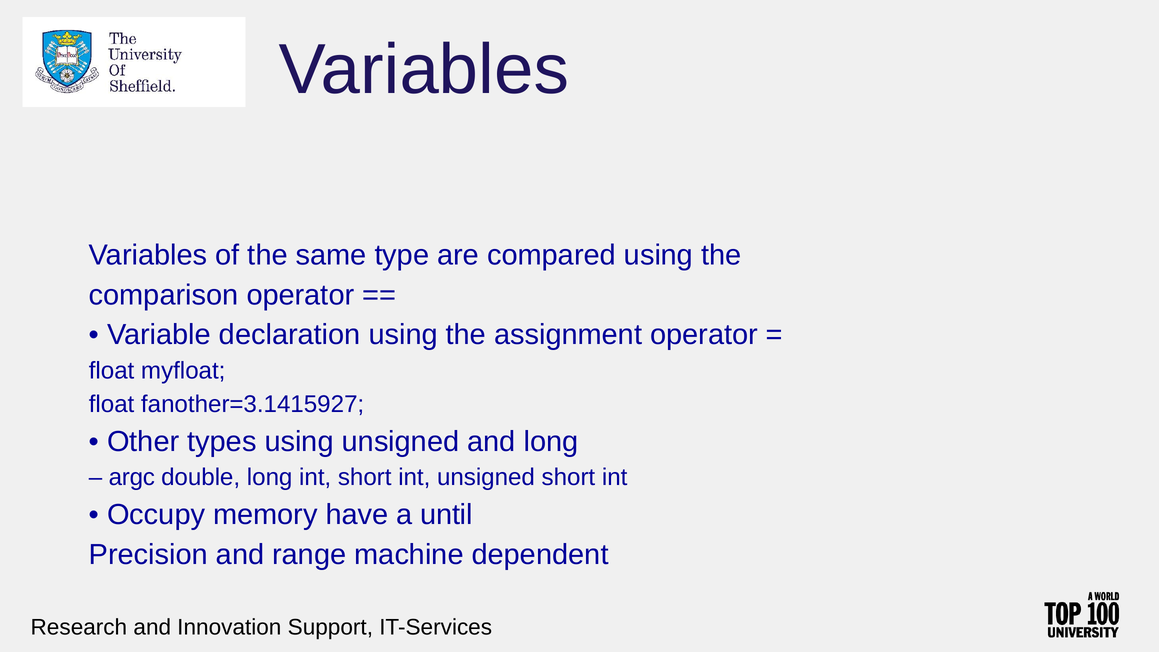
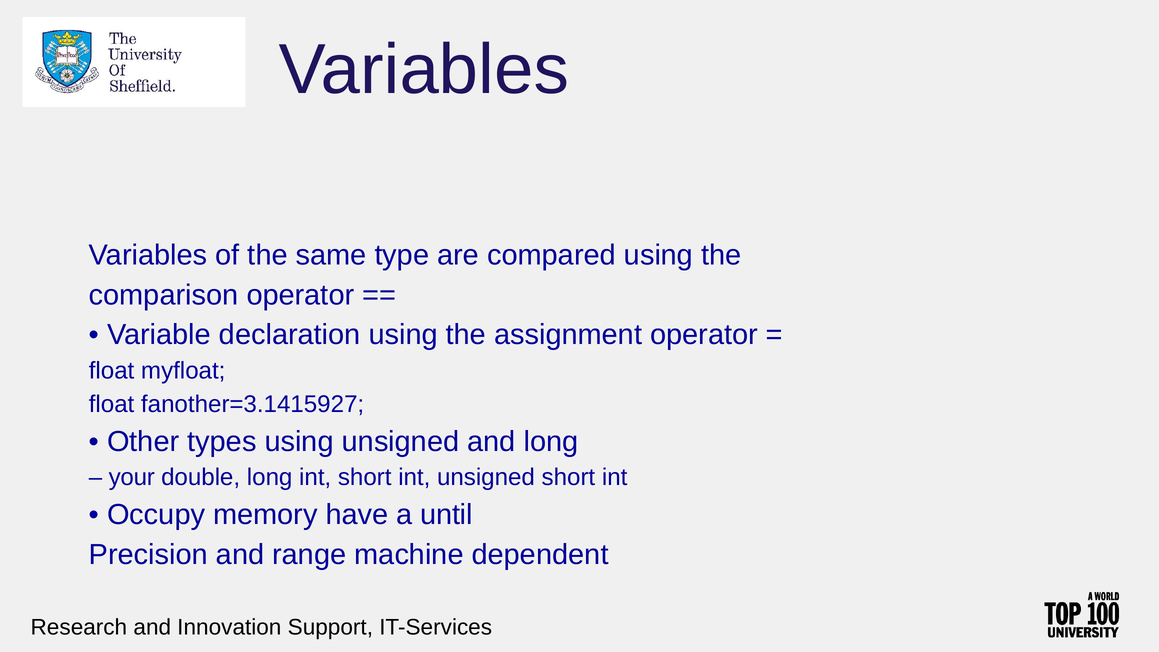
argc: argc -> your
